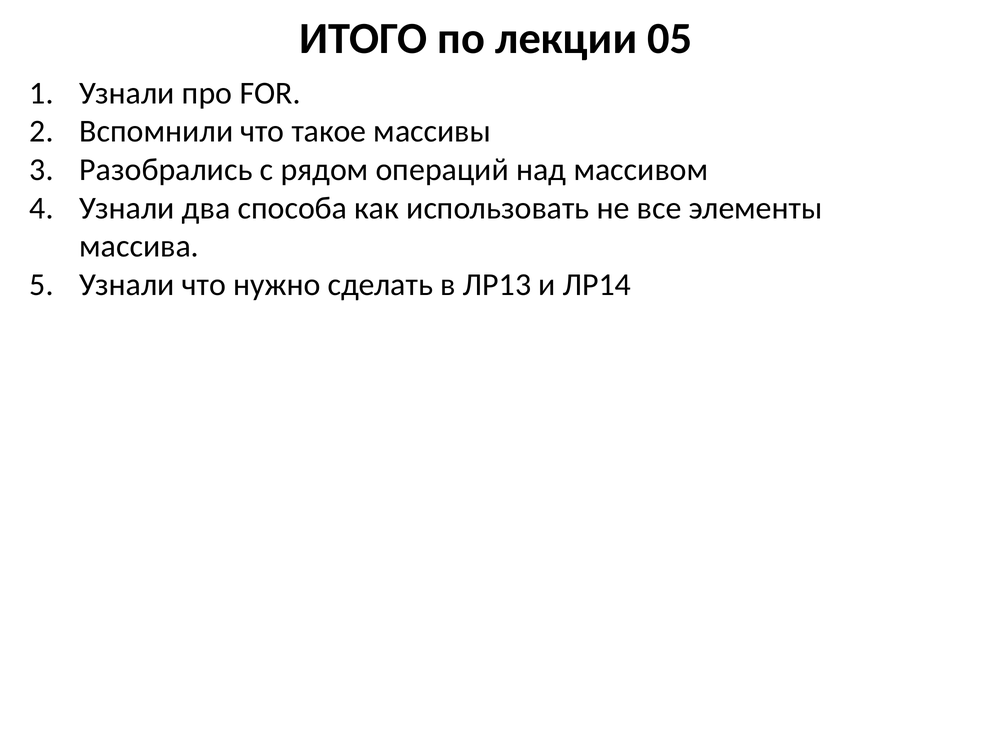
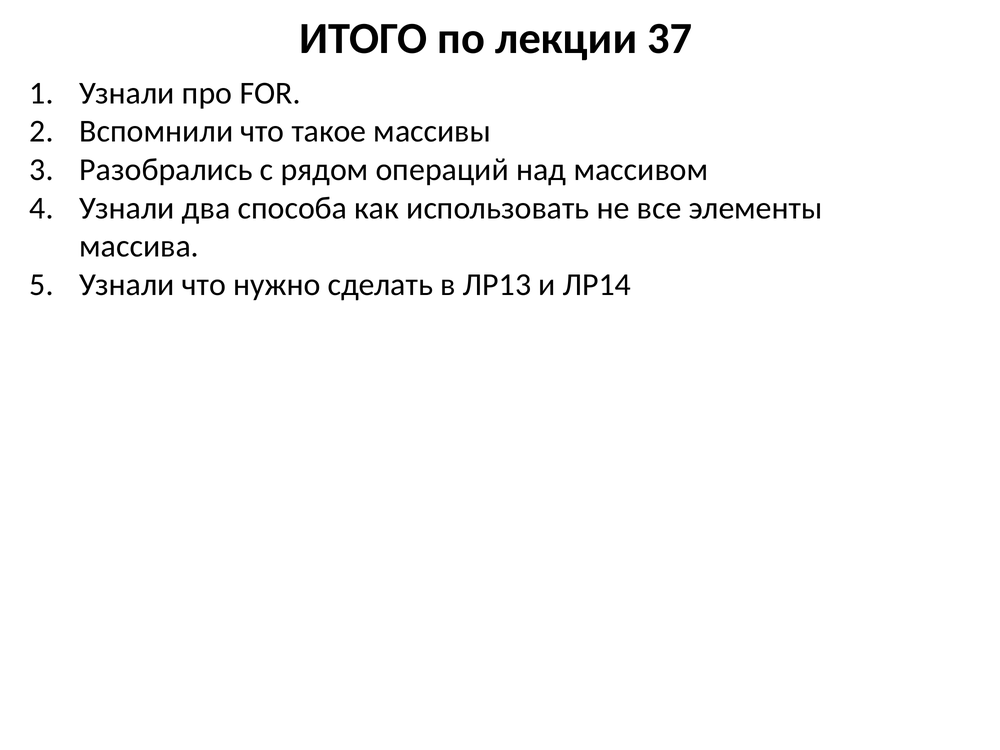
05: 05 -> 37
